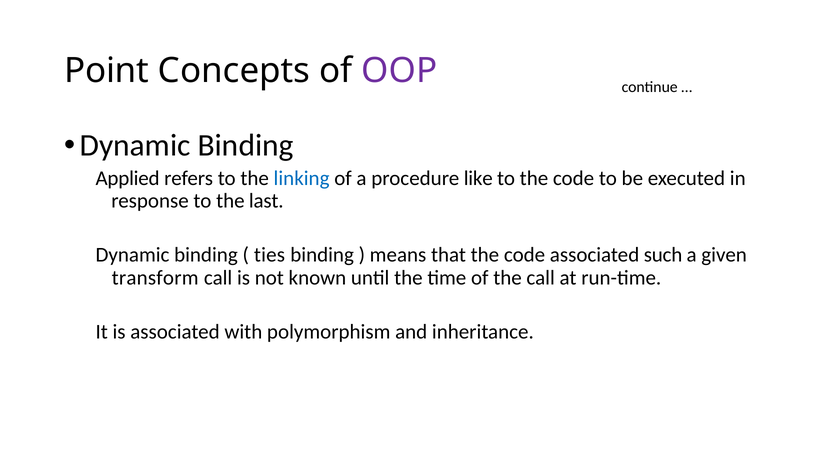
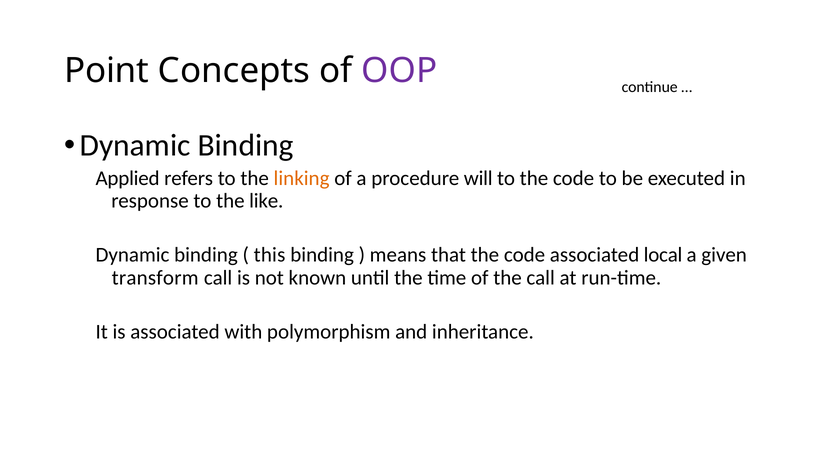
linking colour: blue -> orange
like: like -> will
last: last -> like
ties: ties -> this
such: such -> local
